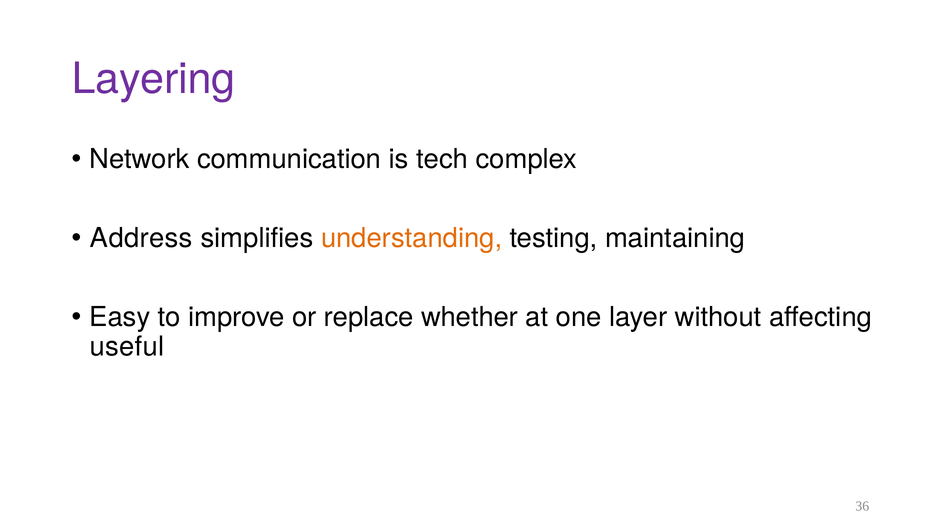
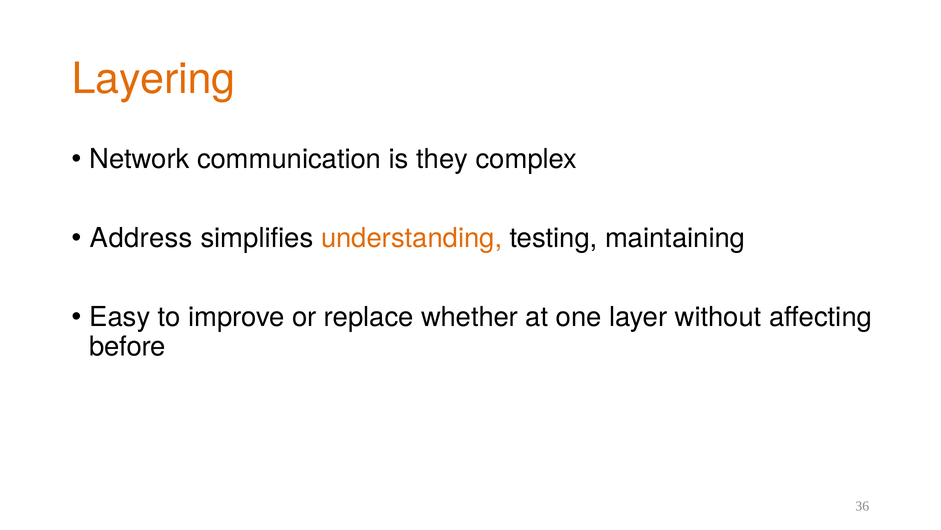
Layering colour: purple -> orange
tech: tech -> they
useful: useful -> before
